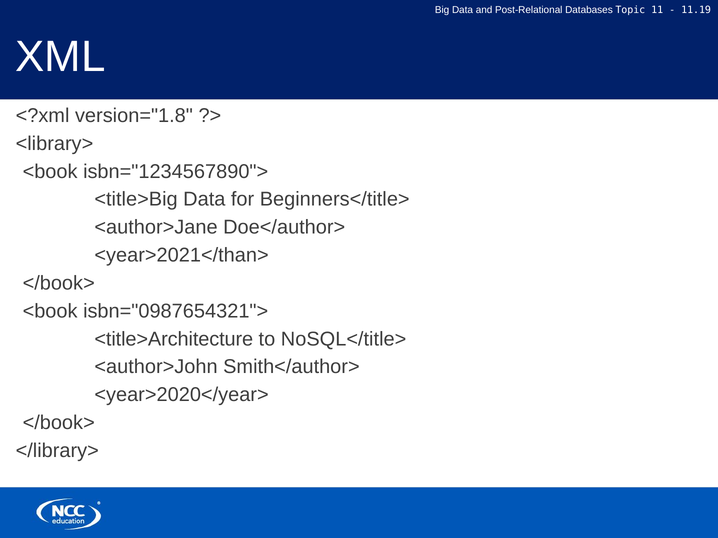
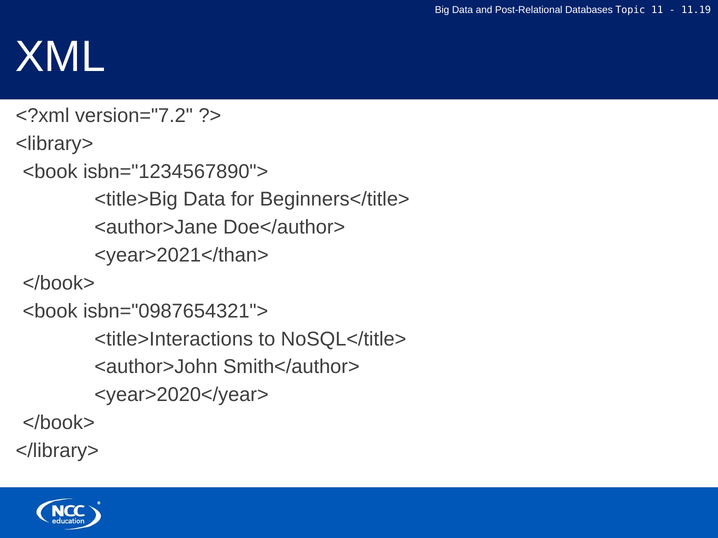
version="1.8: version="1.8 -> version="7.2
<title>Architecture: <title>Architecture -> <title>Interactions
